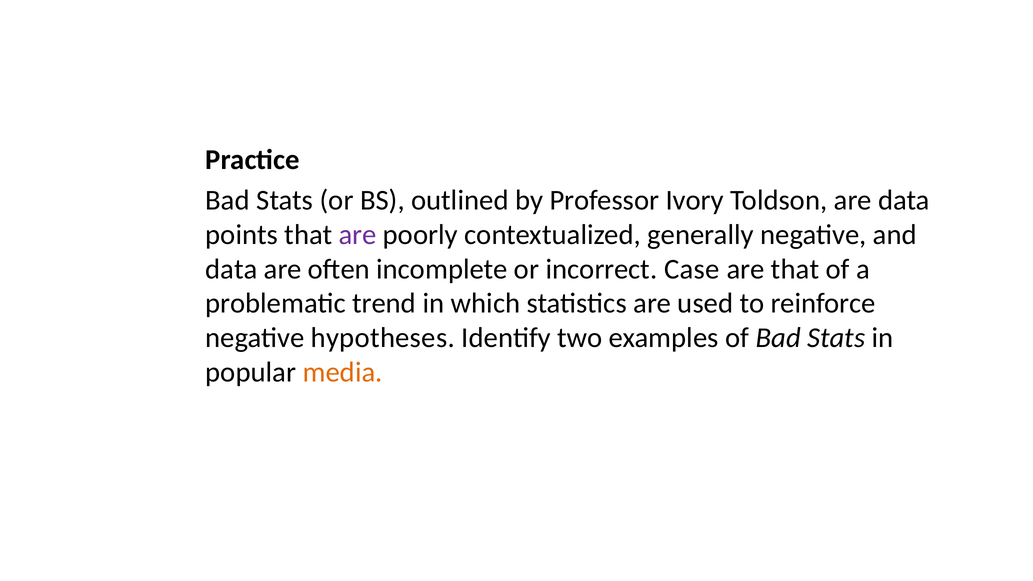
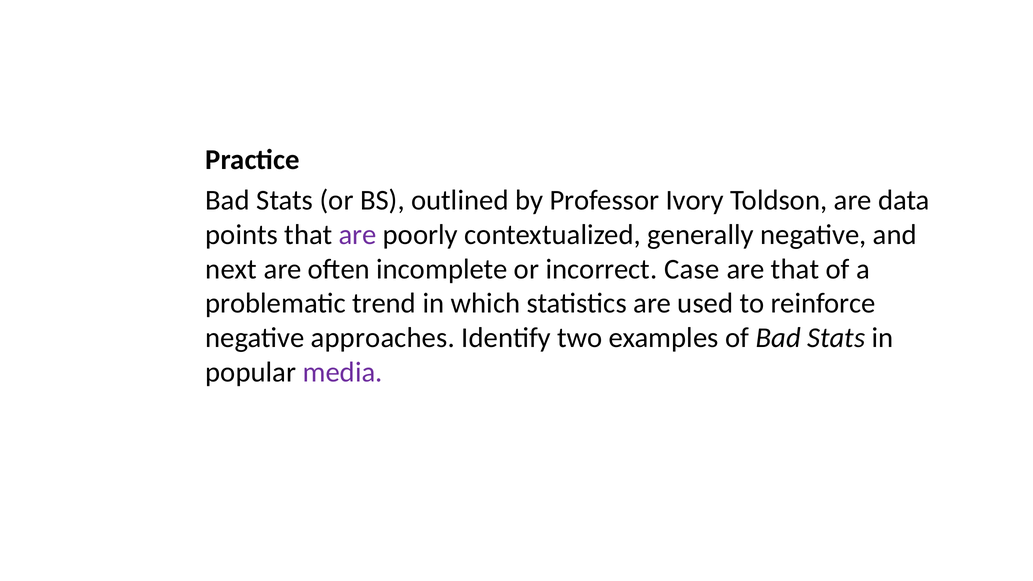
data at (231, 269): data -> next
hypotheses: hypotheses -> approaches
media colour: orange -> purple
